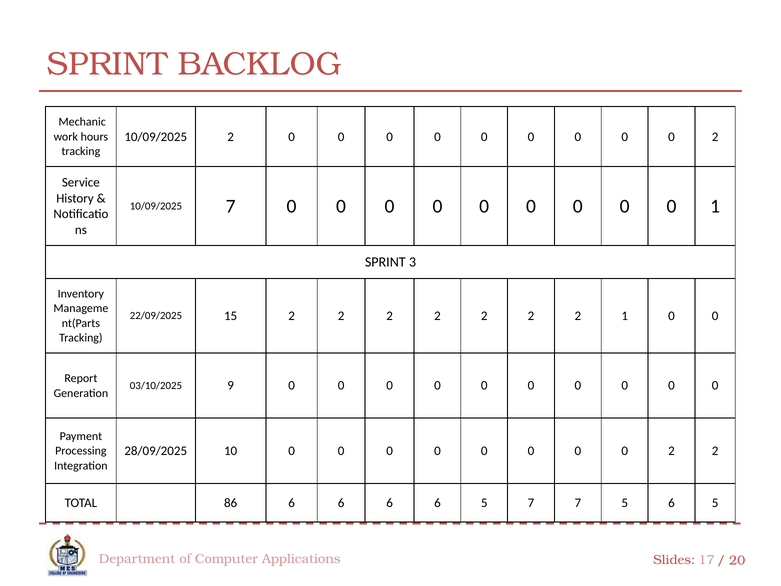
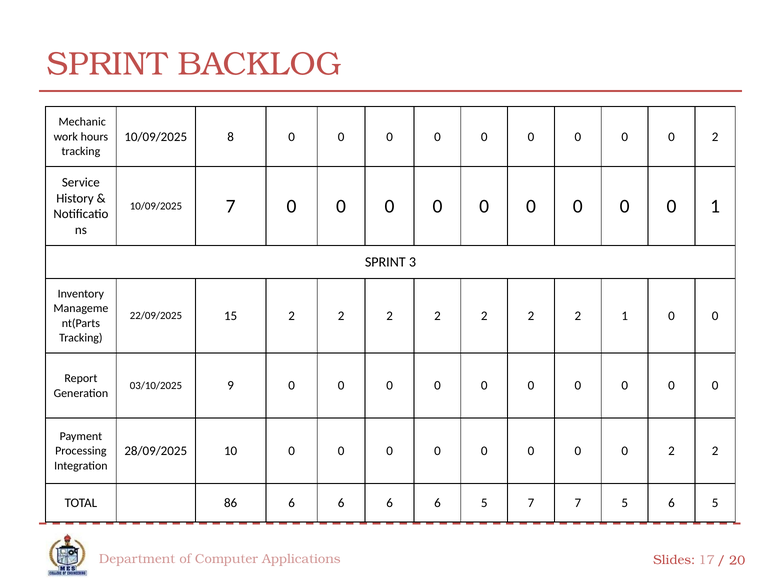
10/09/2025 2: 2 -> 8
